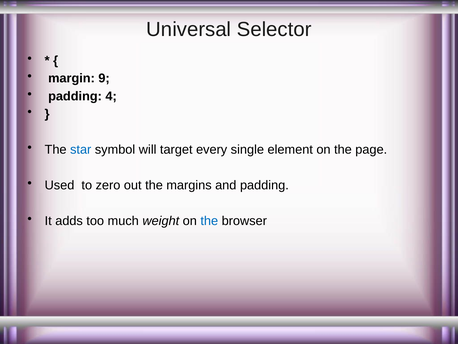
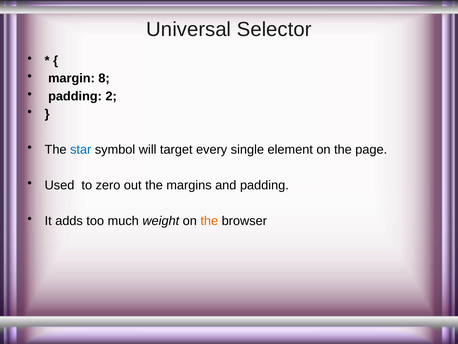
9: 9 -> 8
4: 4 -> 2
the at (209, 221) colour: blue -> orange
